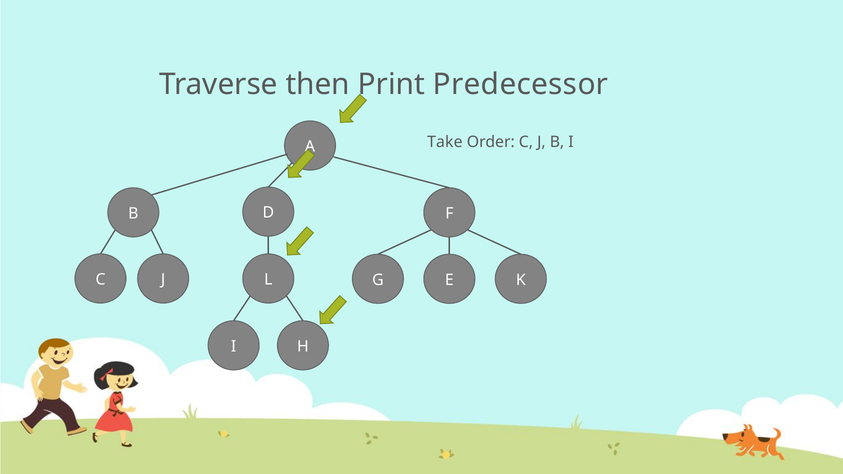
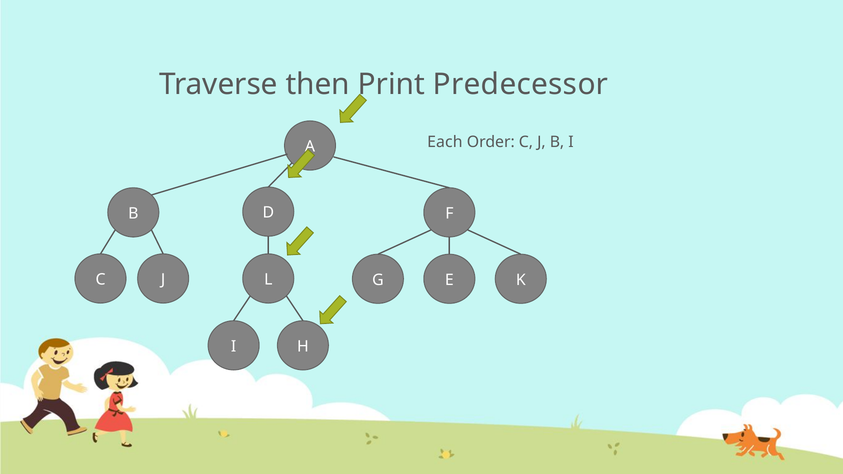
Take: Take -> Each
